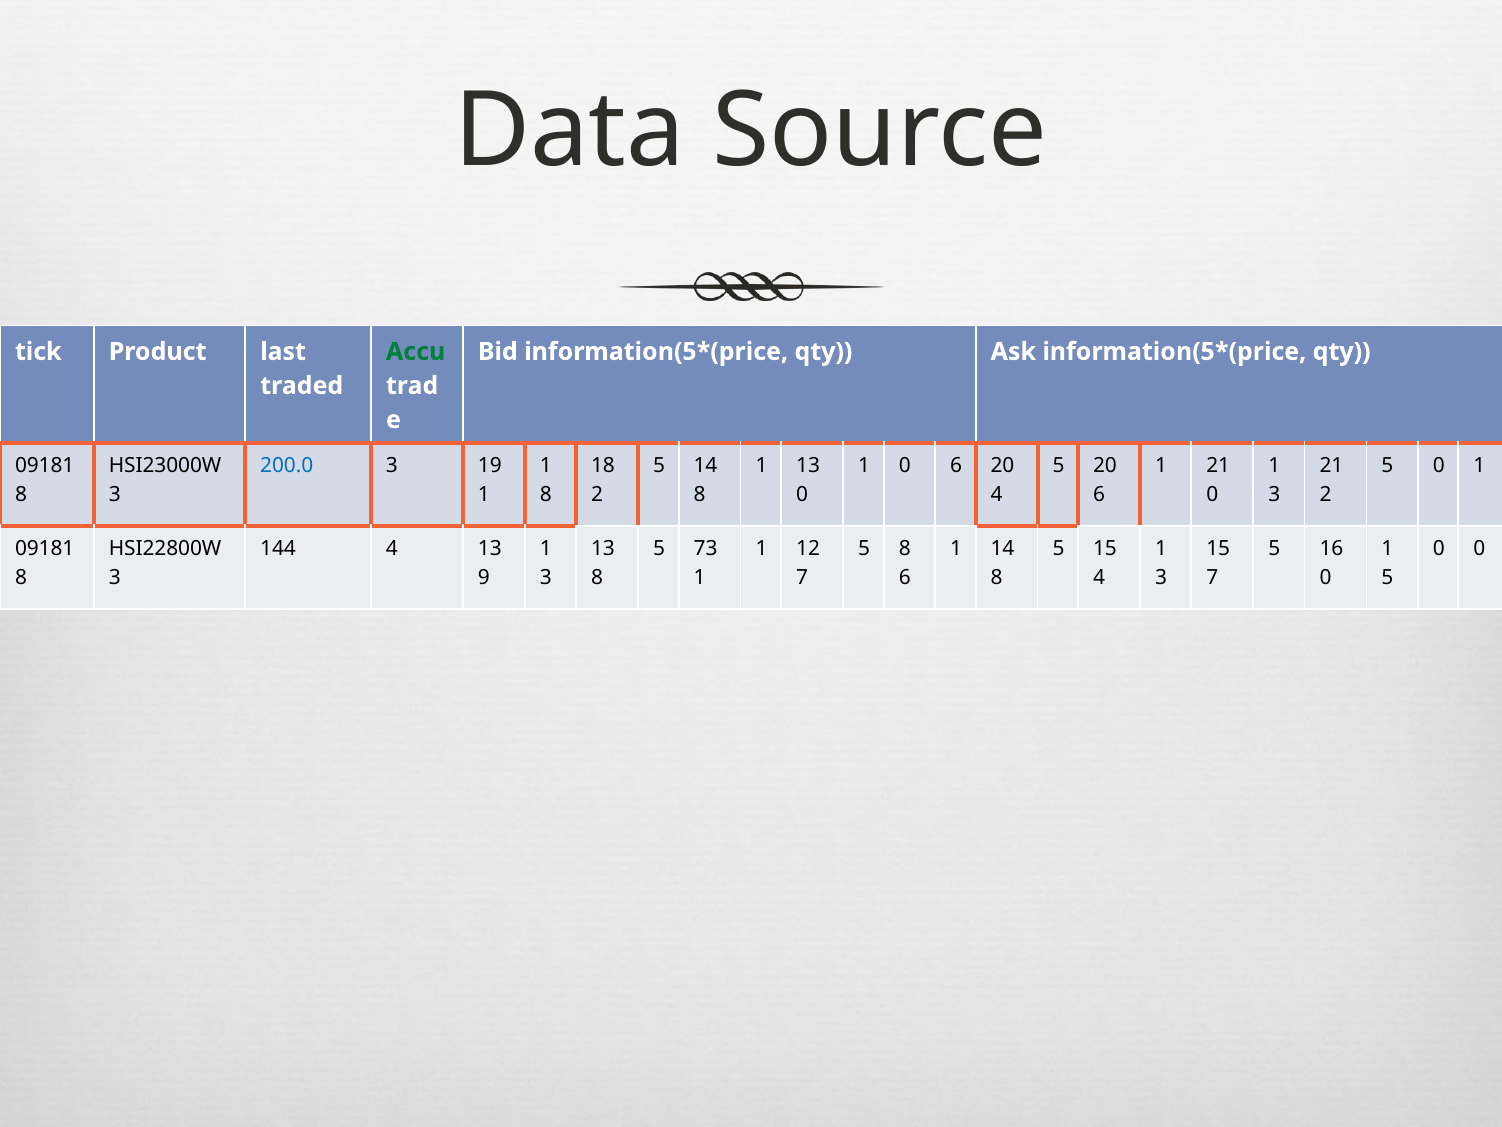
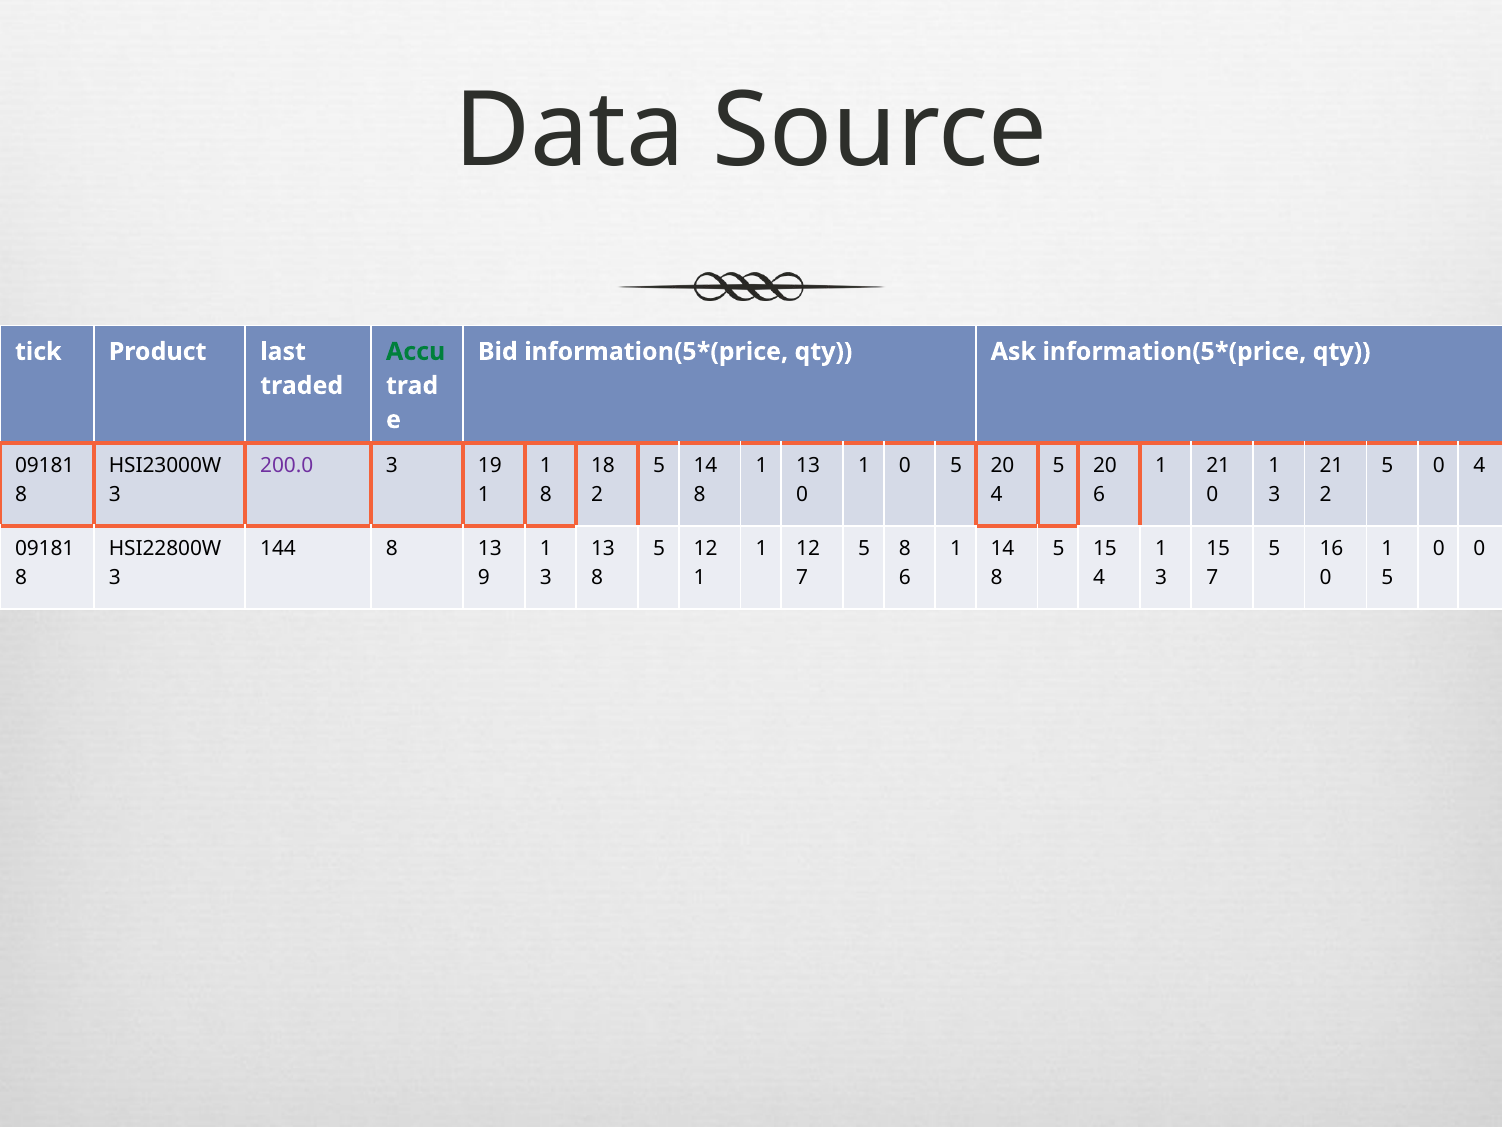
200.0 colour: blue -> purple
0 6: 6 -> 5
5 0 1: 1 -> 4
144 4: 4 -> 8
5 73: 73 -> 12
